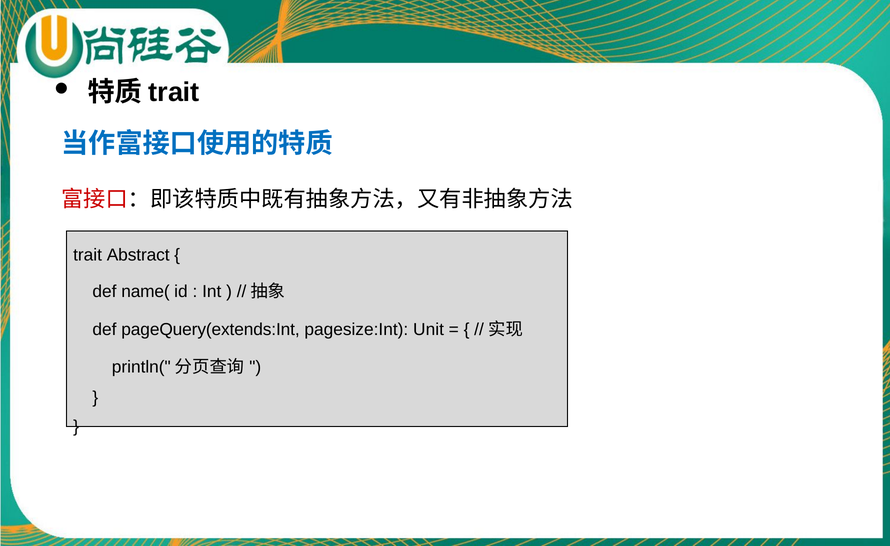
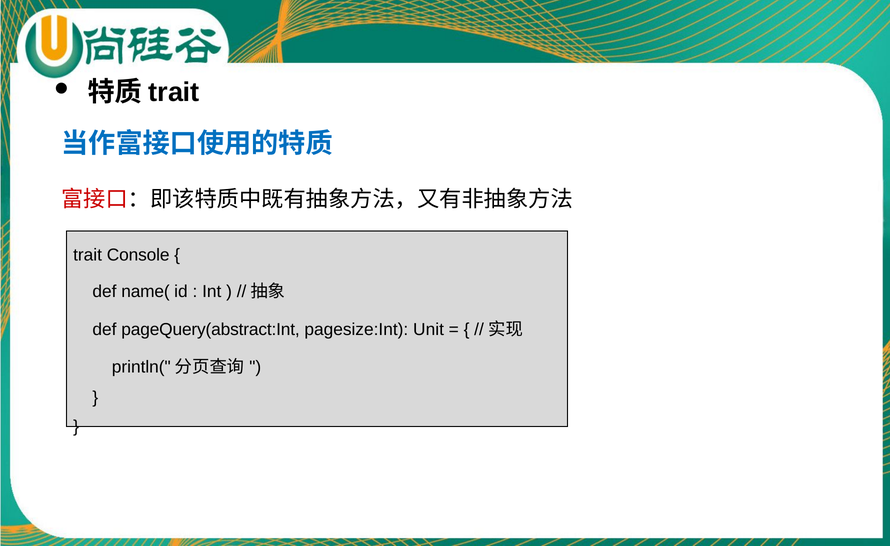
Abstract: Abstract -> Console
pageQuery(extends:Int: pageQuery(extends:Int -> pageQuery(abstract:Int
